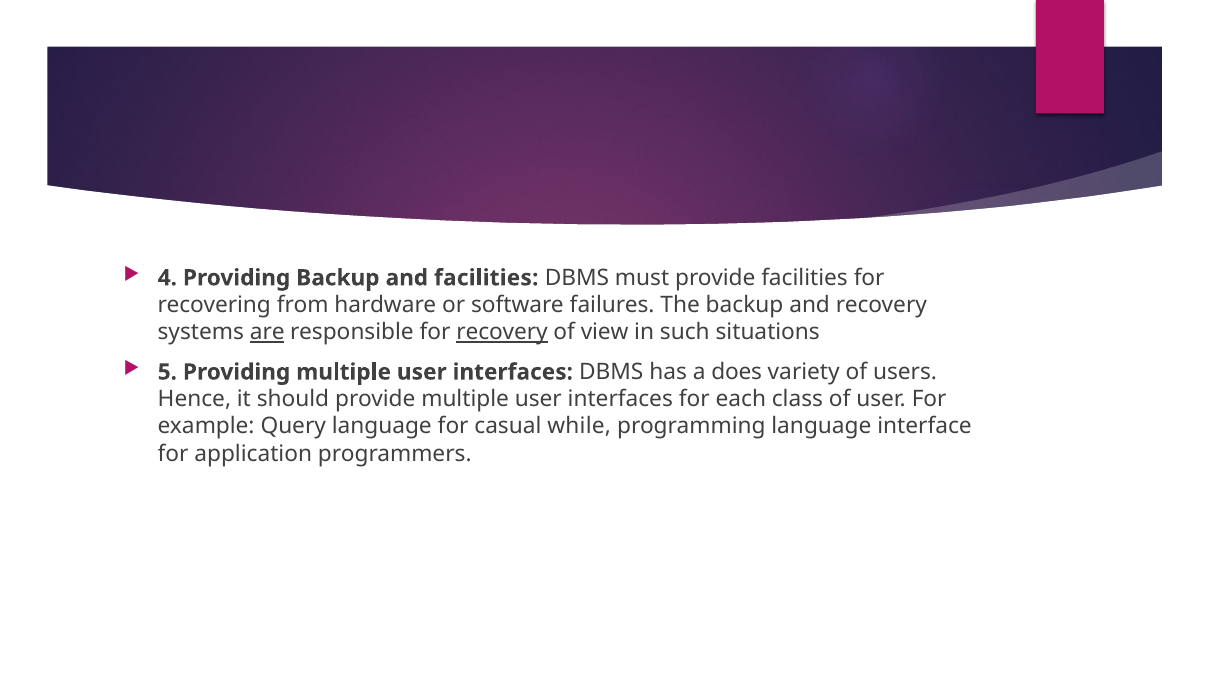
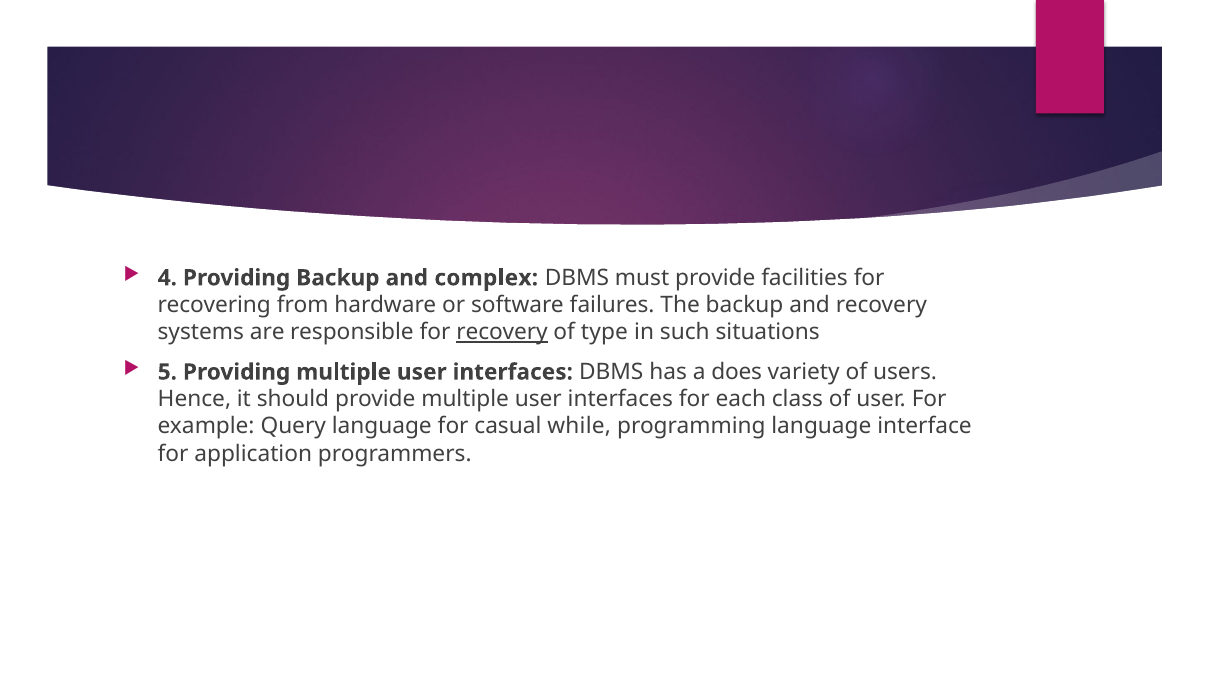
and facilities: facilities -> complex
are underline: present -> none
view: view -> type
